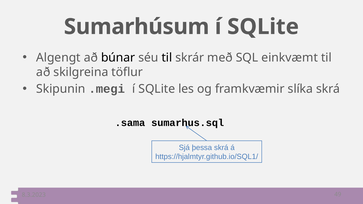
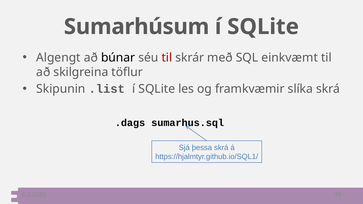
til at (167, 58) colour: black -> red
.megi: .megi -> .list
.sama: .sama -> .dags
